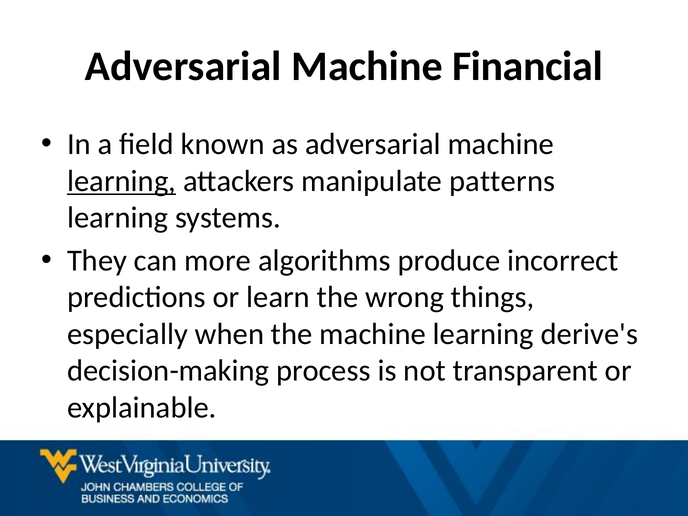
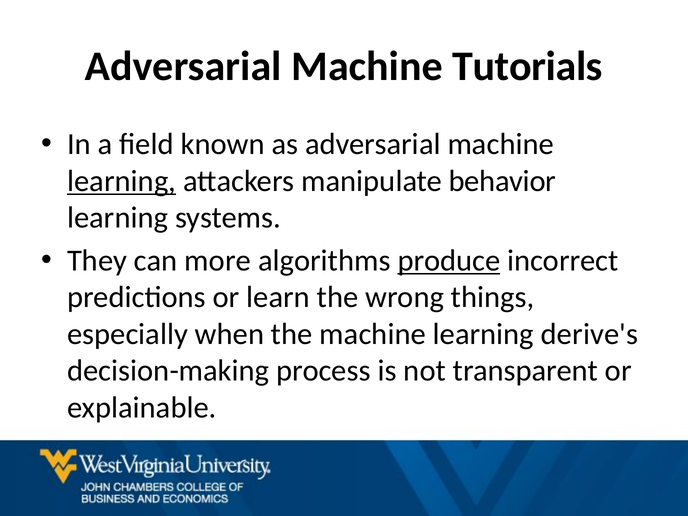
Financial: Financial -> Tutorials
patterns: patterns -> behavior
produce underline: none -> present
